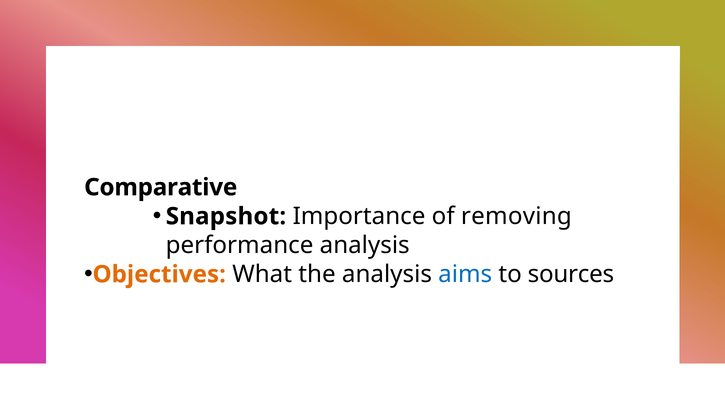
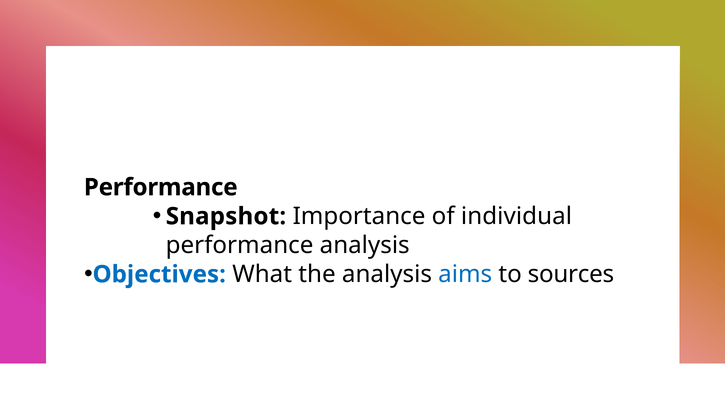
Comparative at (161, 187): Comparative -> Performance
removing: removing -> individual
Objectives colour: orange -> blue
